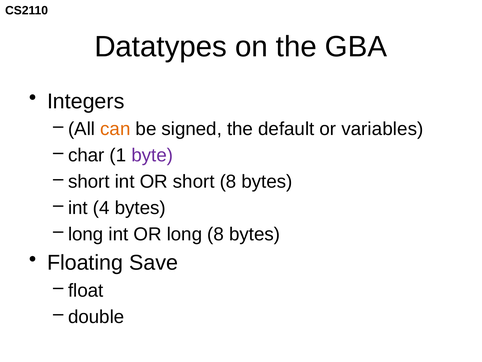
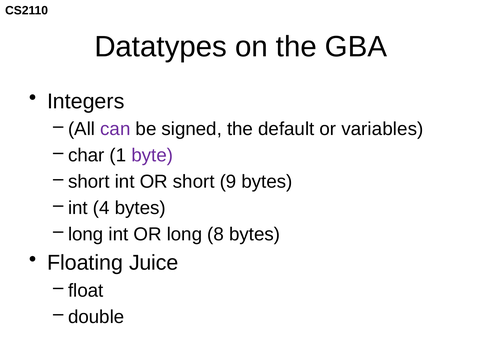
can colour: orange -> purple
short 8: 8 -> 9
Save: Save -> Juice
